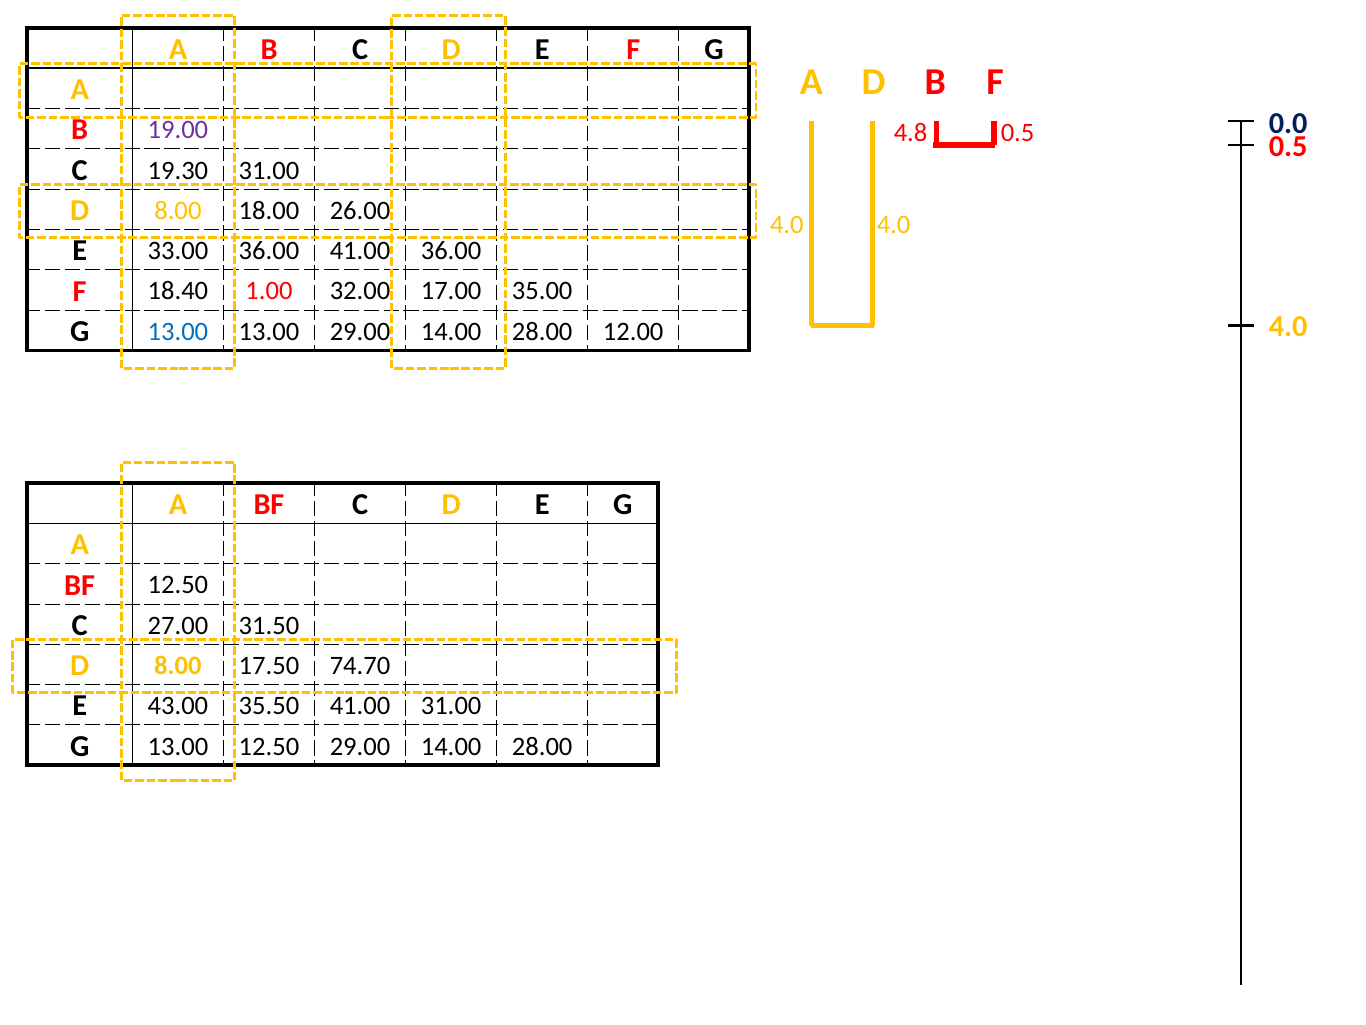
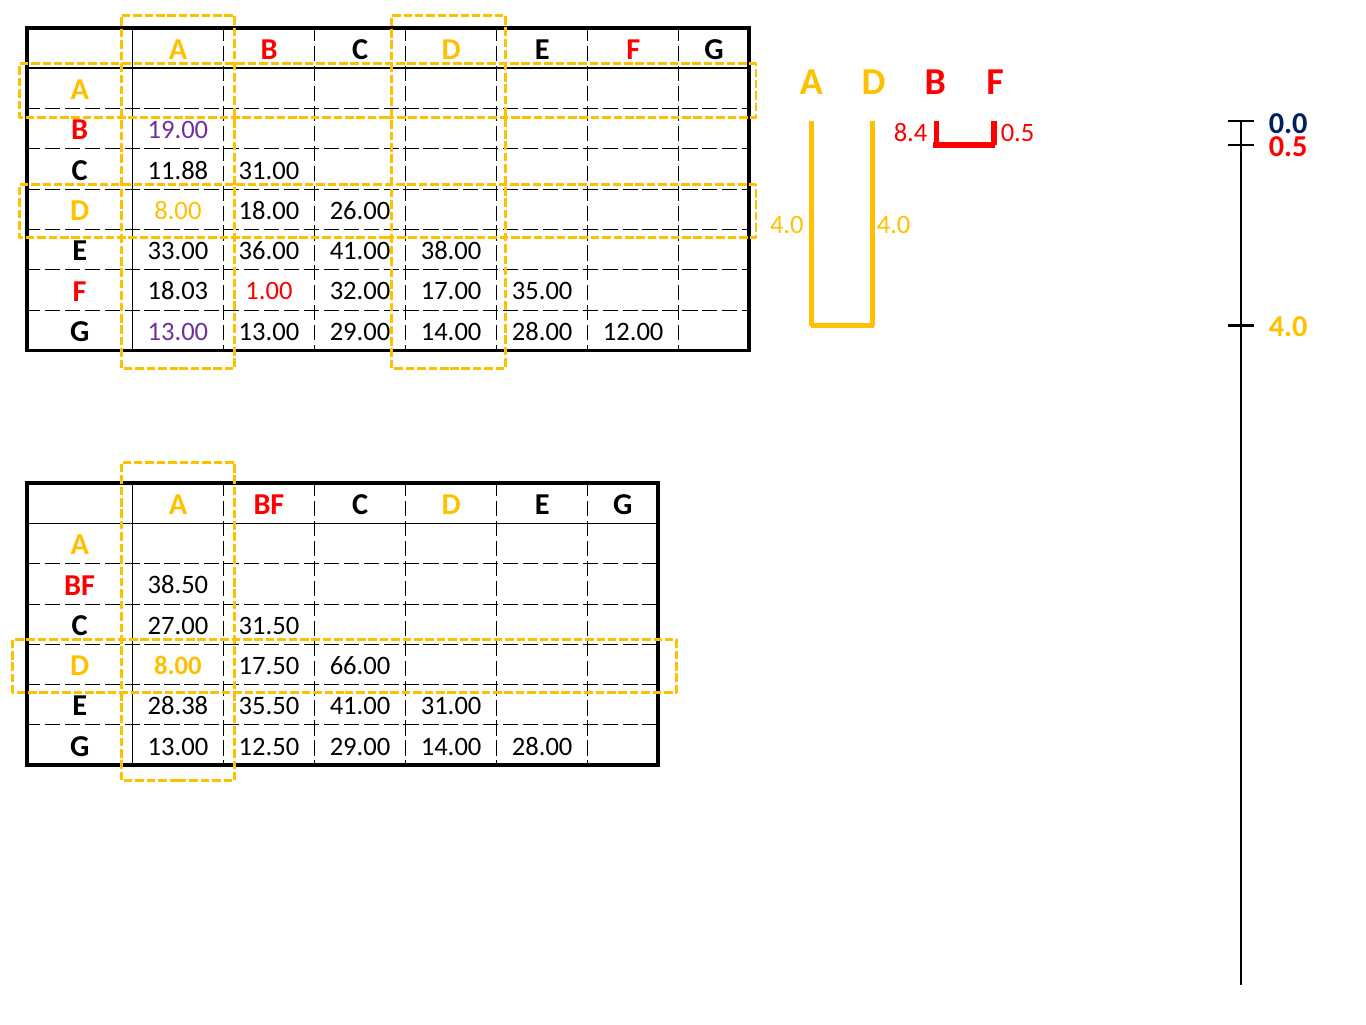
4.8: 4.8 -> 8.4
19.30: 19.30 -> 11.88
41.00 36.00: 36.00 -> 38.00
18.40: 18.40 -> 18.03
13.00 at (178, 331) colour: blue -> purple
BF 12.50: 12.50 -> 38.50
74.70: 74.70 -> 66.00
43.00: 43.00 -> 28.38
